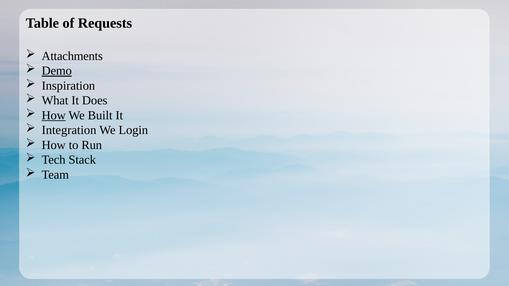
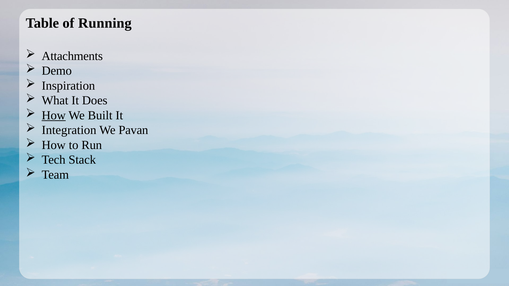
Requests: Requests -> Running
Demo underline: present -> none
Login: Login -> Pavan
